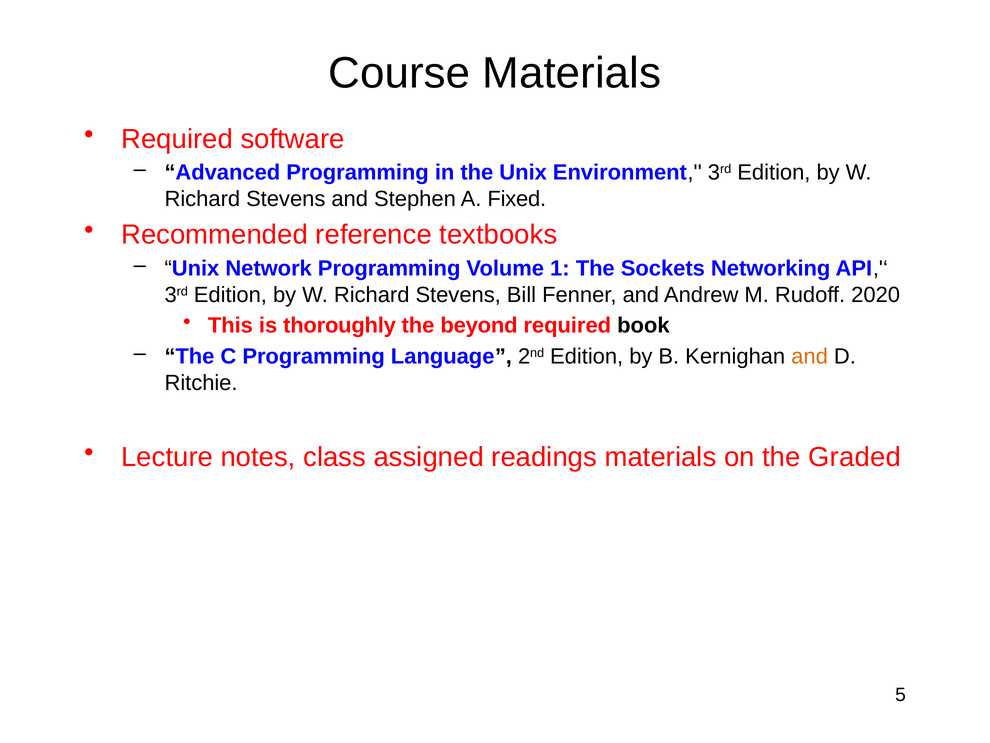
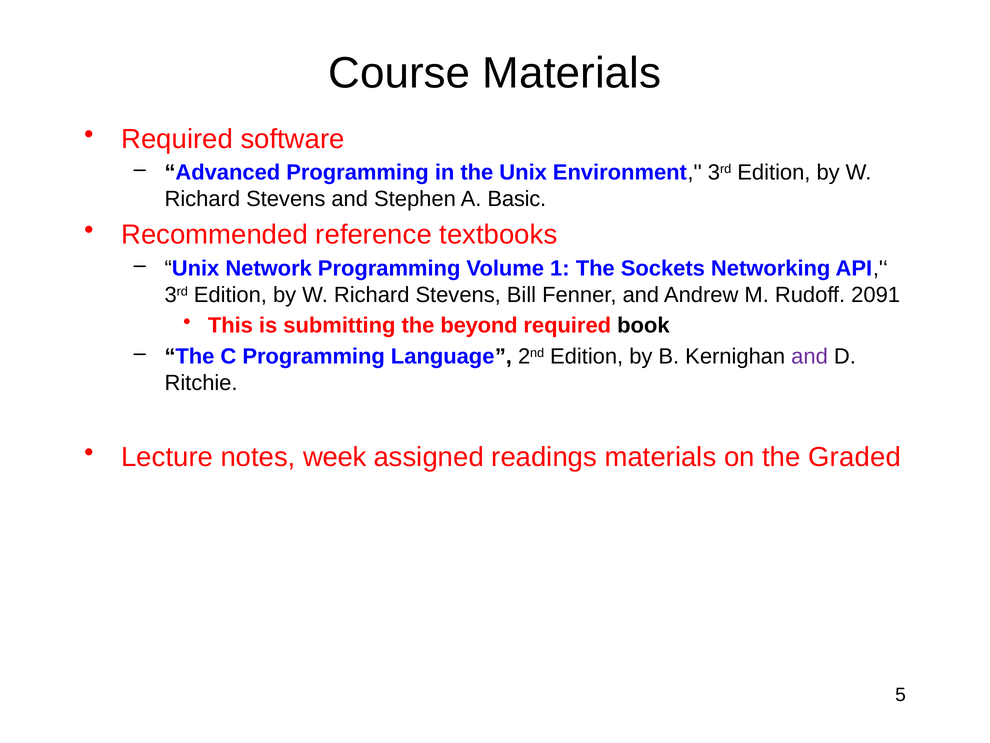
Fixed: Fixed -> Basic
2020: 2020 -> 2091
thoroughly: thoroughly -> submitting
and at (810, 356) colour: orange -> purple
class: class -> week
